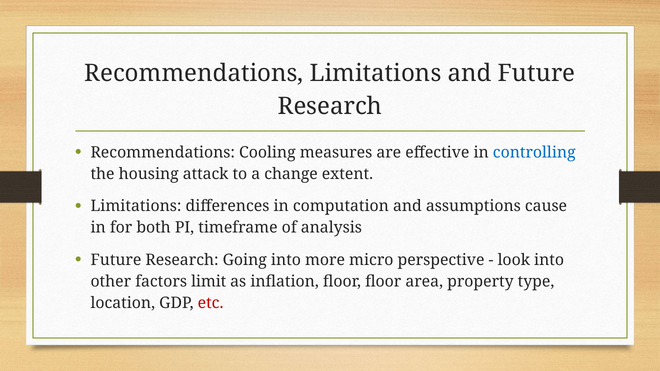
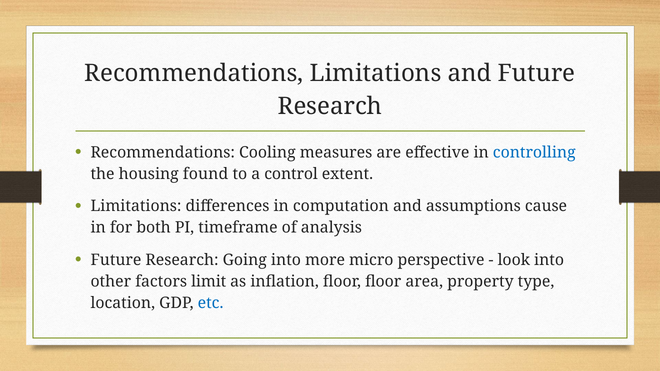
attack: attack -> found
change: change -> control
etc colour: red -> blue
